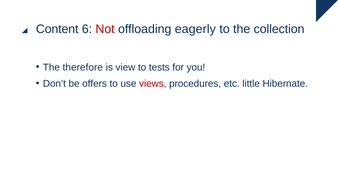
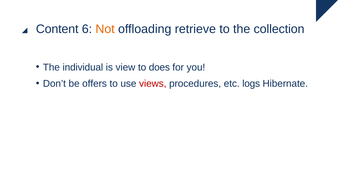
Not colour: red -> orange
eagerly: eagerly -> retrieve
therefore: therefore -> individual
tests: tests -> does
little: little -> logs
